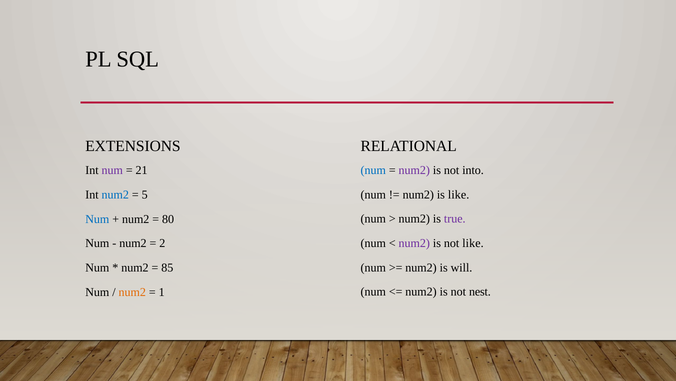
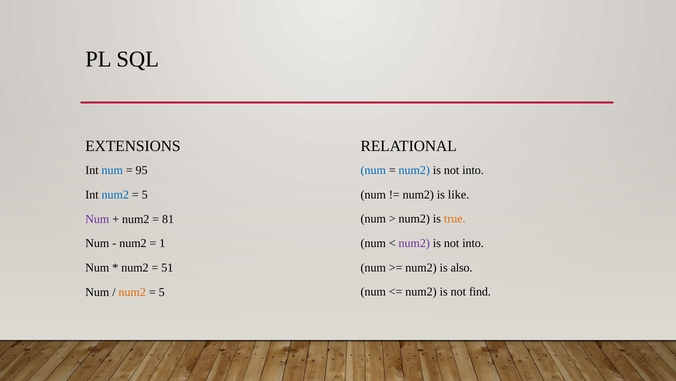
num2 at (414, 170) colour: purple -> blue
num at (112, 170) colour: purple -> blue
21: 21 -> 95
true colour: purple -> orange
Num at (97, 219) colour: blue -> purple
80: 80 -> 81
like at (473, 243): like -> into
2: 2 -> 1
will: will -> also
85: 85 -> 51
nest: nest -> find
1 at (162, 291): 1 -> 5
